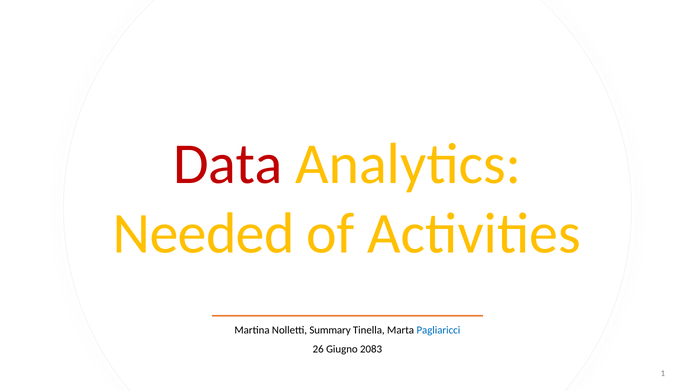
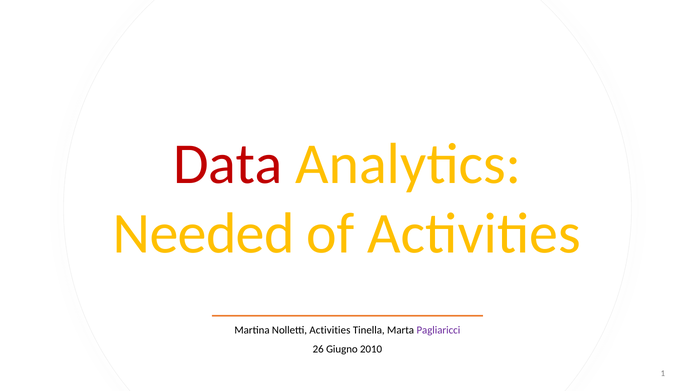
Nolletti Summary: Summary -> Activities
Pagliaricci colour: blue -> purple
2083: 2083 -> 2010
